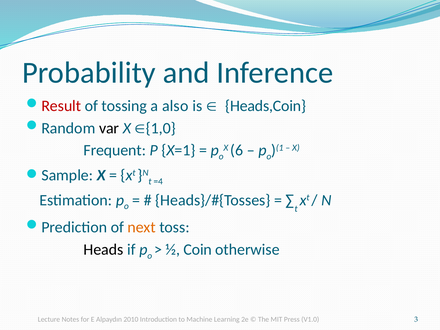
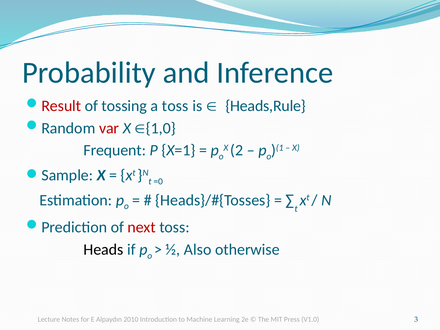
a also: also -> toss
Heads,Coin: Heads,Coin -> Heads,Rule
var colour: black -> red
6: 6 -> 2
=4: =4 -> =0
next colour: orange -> red
Coin: Coin -> Also
